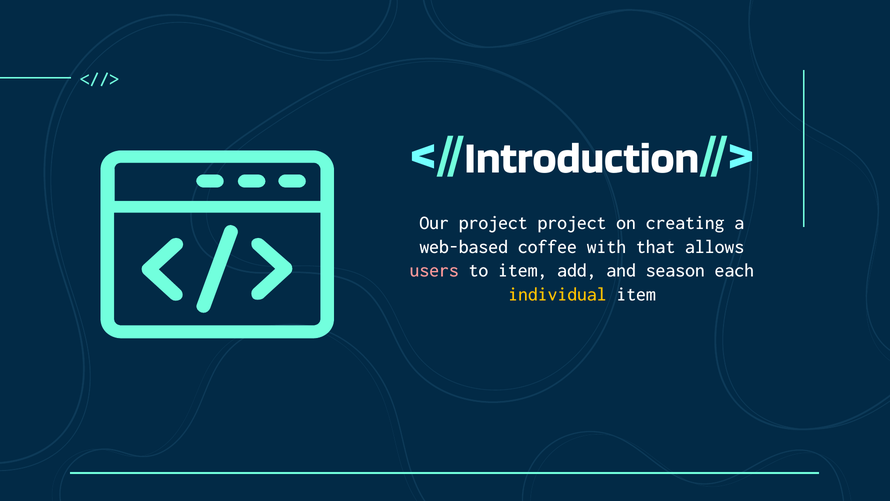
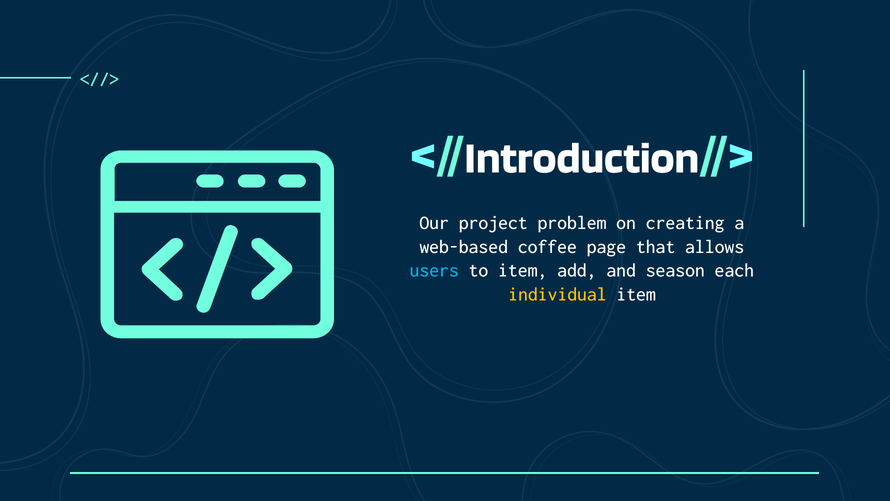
project project: project -> problem
with: with -> page
users colour: pink -> light blue
